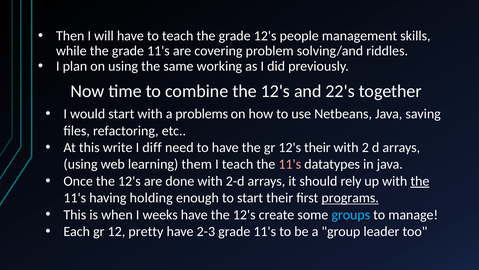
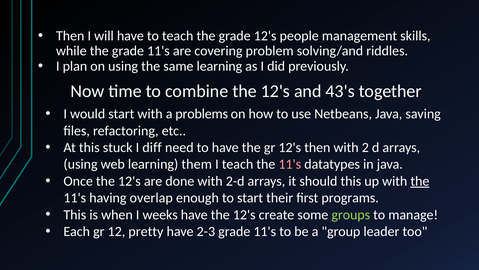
same working: working -> learning
22's: 22's -> 43's
write: write -> stuck
12's their: their -> then
should rely: rely -> this
holding: holding -> overlap
programs underline: present -> none
groups colour: light blue -> light green
